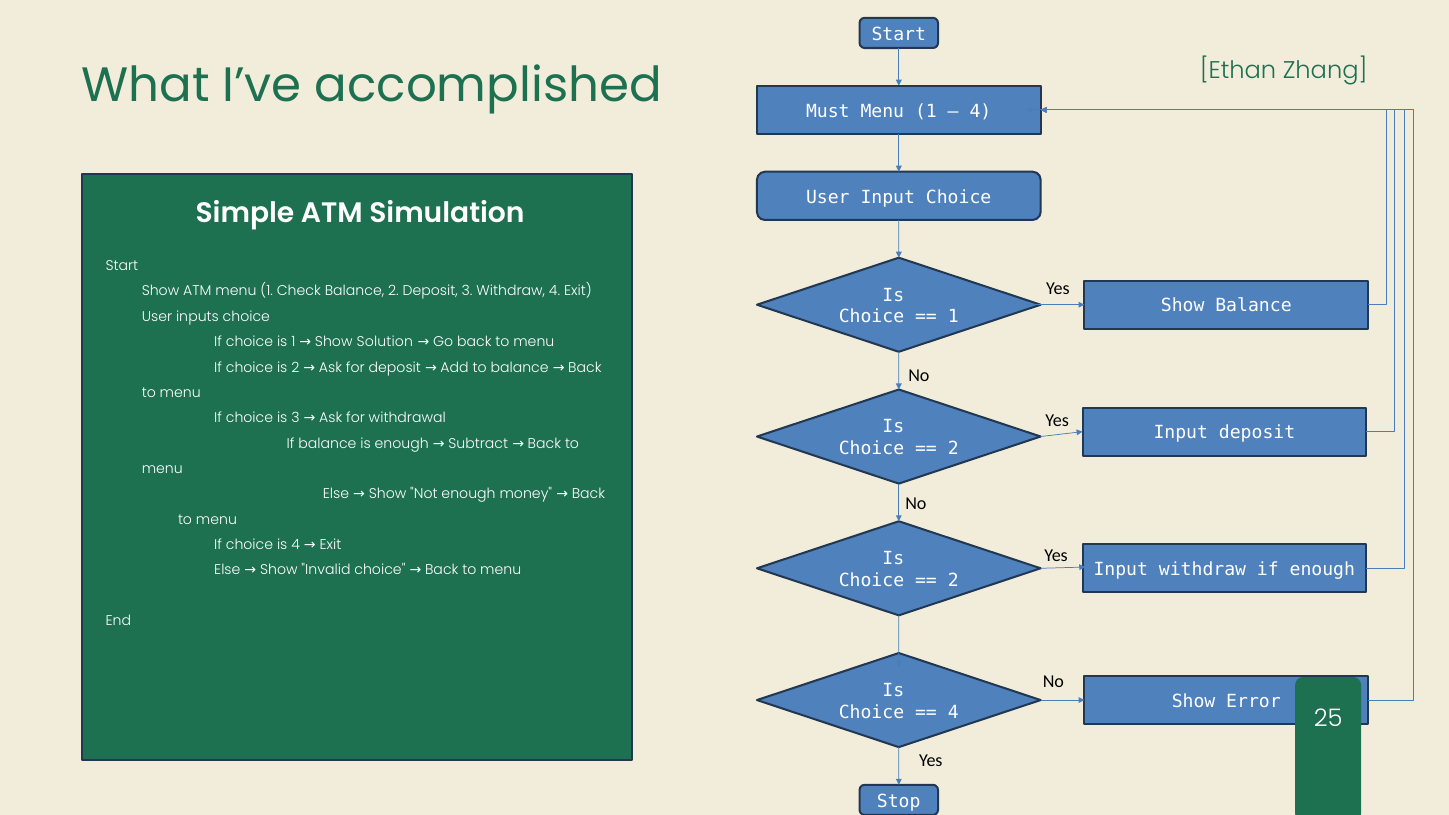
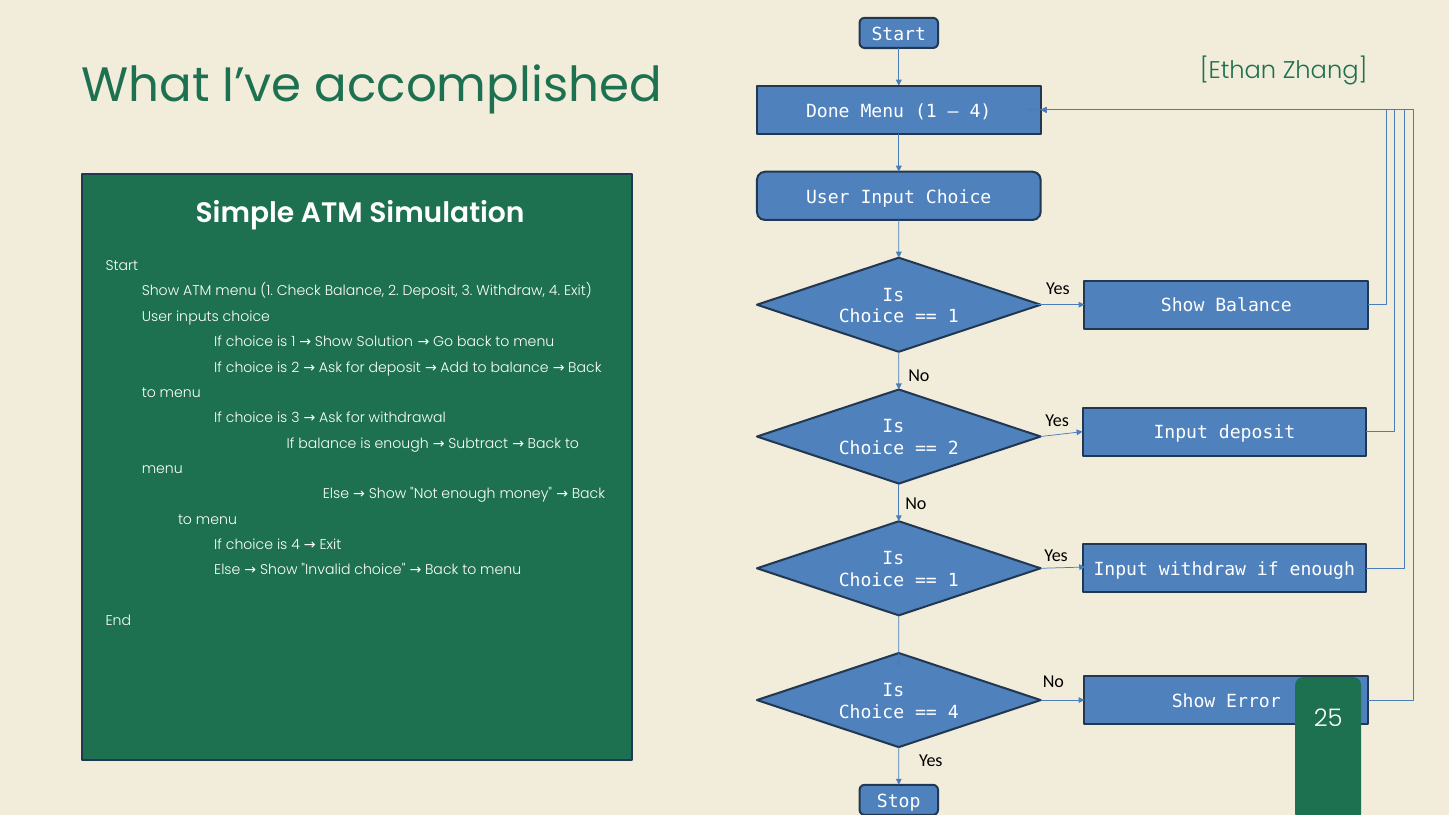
Must: Must -> Done
2 at (953, 580): 2 -> 1
